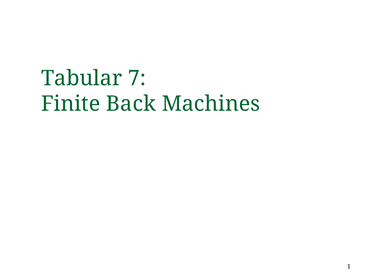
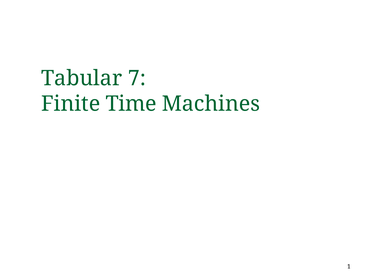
Back: Back -> Time
